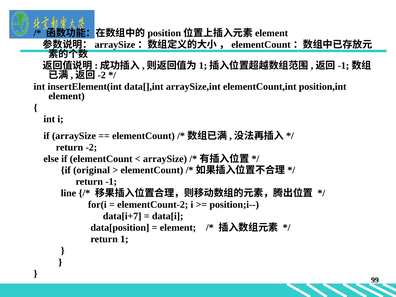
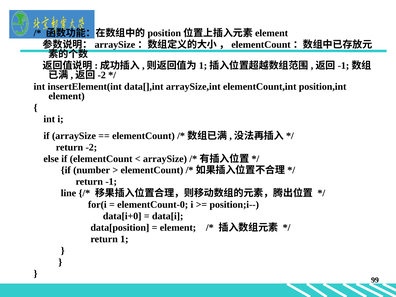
original: original -> number
elementCount-2: elementCount-2 -> elementCount-0
data[i+7: data[i+7 -> data[i+0
